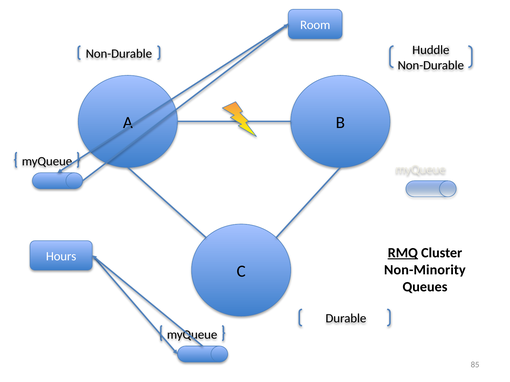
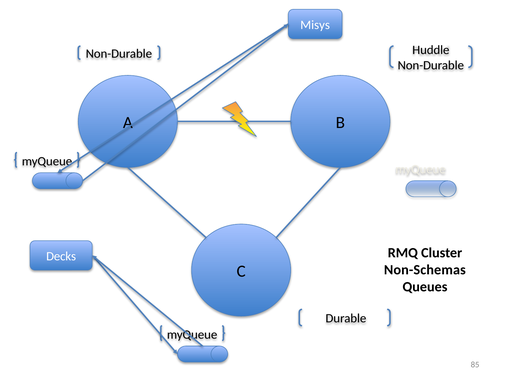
Room: Room -> Misys
RMQ underline: present -> none
Hours: Hours -> Decks
Non-Minority: Non-Minority -> Non-Schemas
